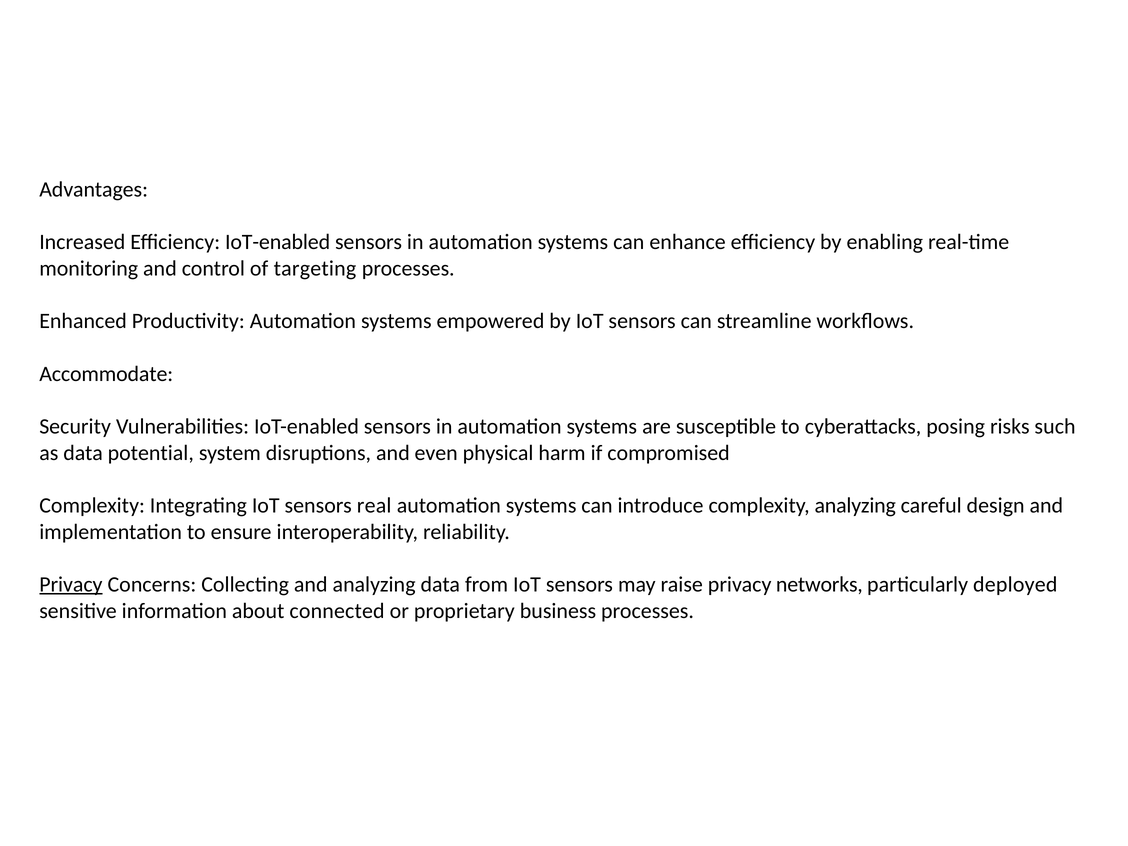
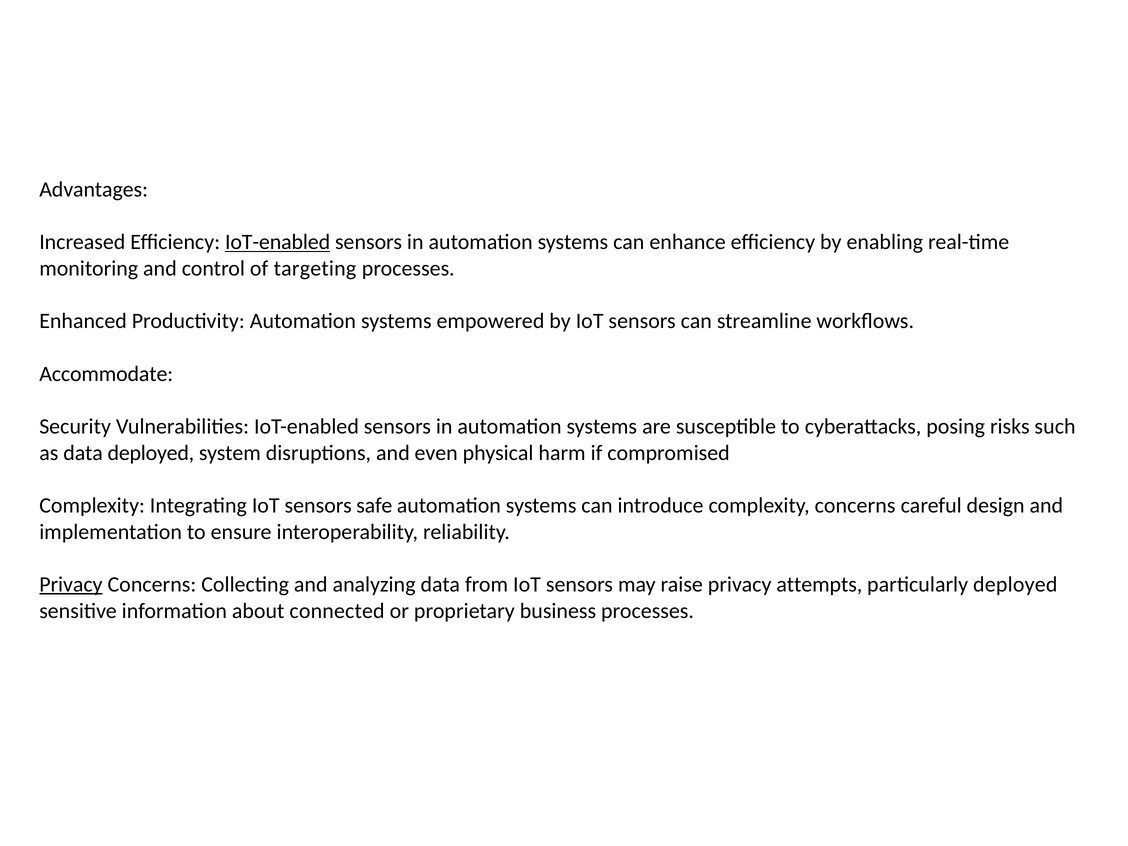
IoT-enabled at (278, 242) underline: none -> present
data potential: potential -> deployed
real: real -> safe
complexity analyzing: analyzing -> concerns
networks: networks -> attempts
